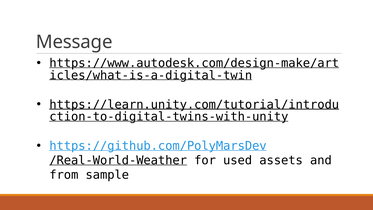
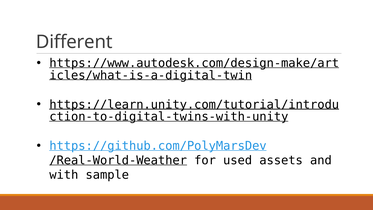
Message: Message -> Different
from: from -> with
